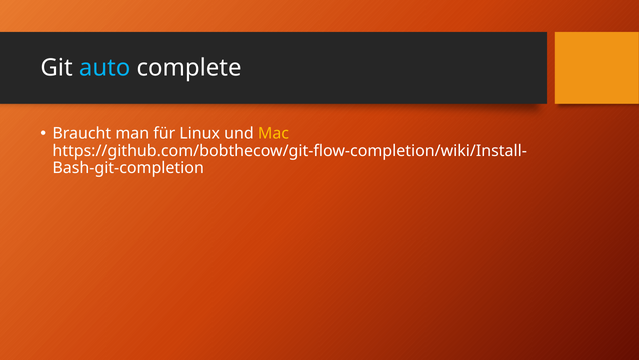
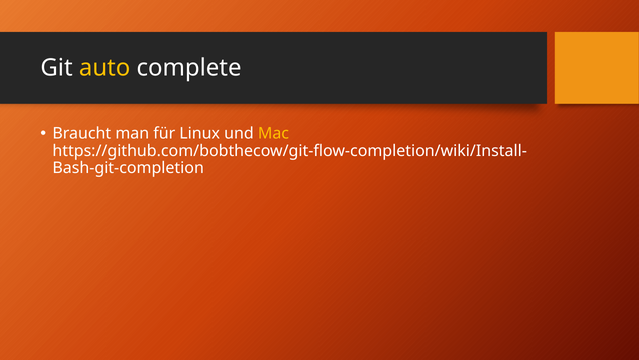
auto colour: light blue -> yellow
